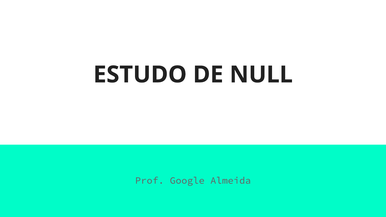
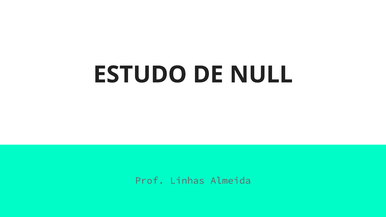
Google: Google -> Linhas
